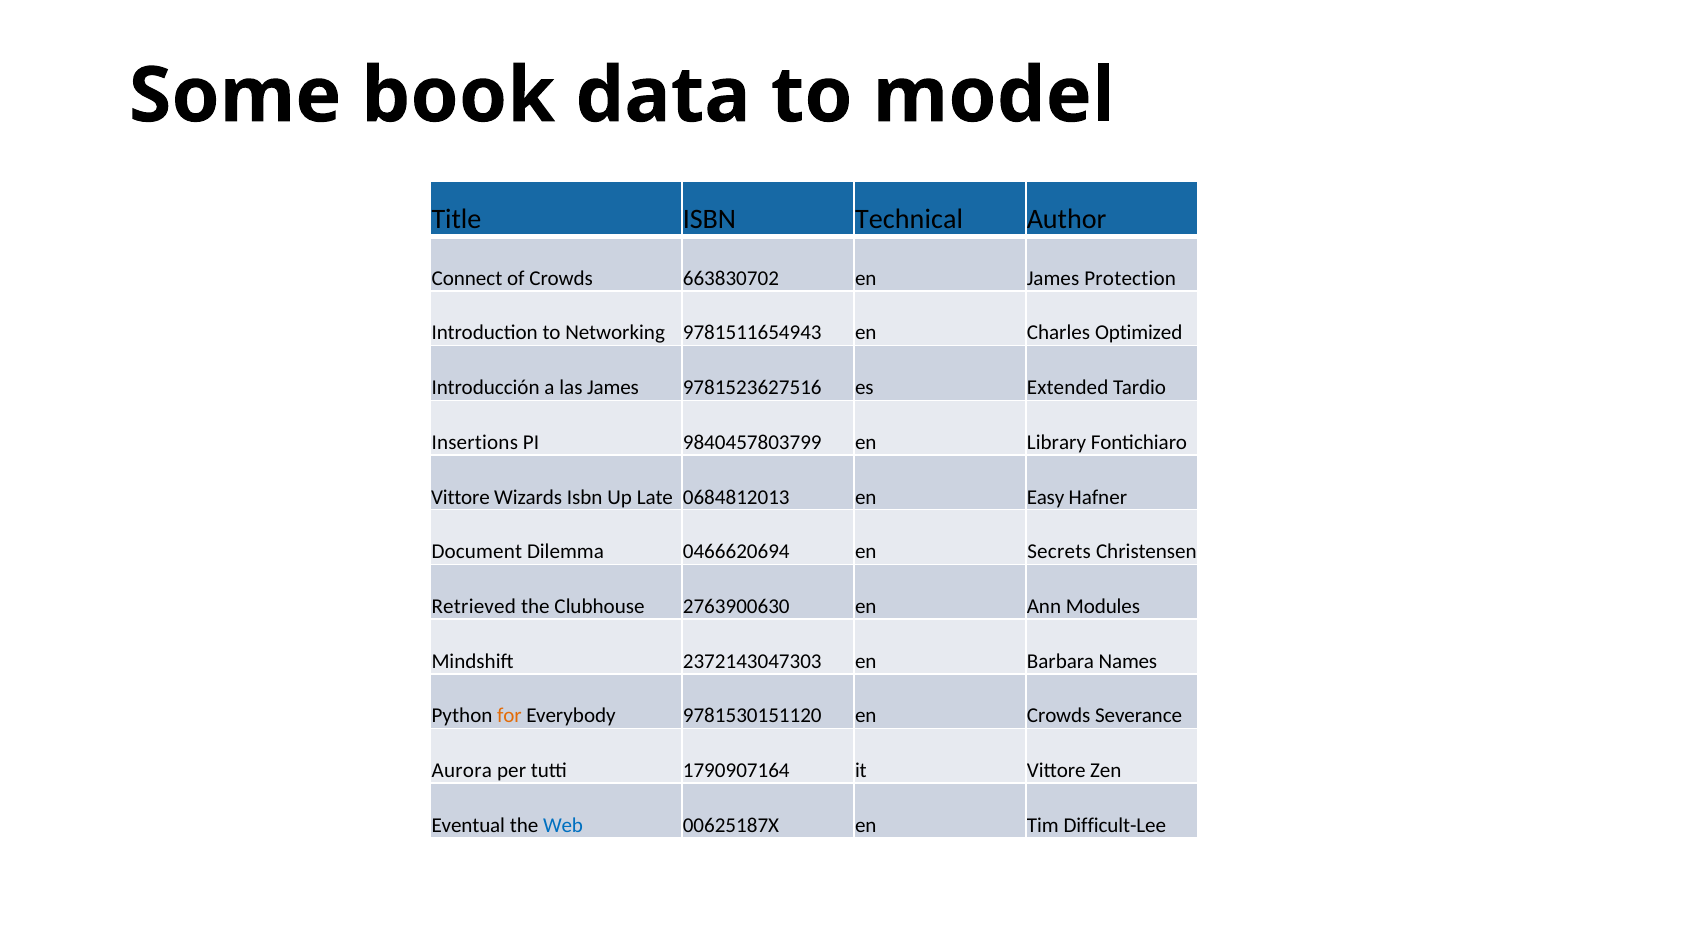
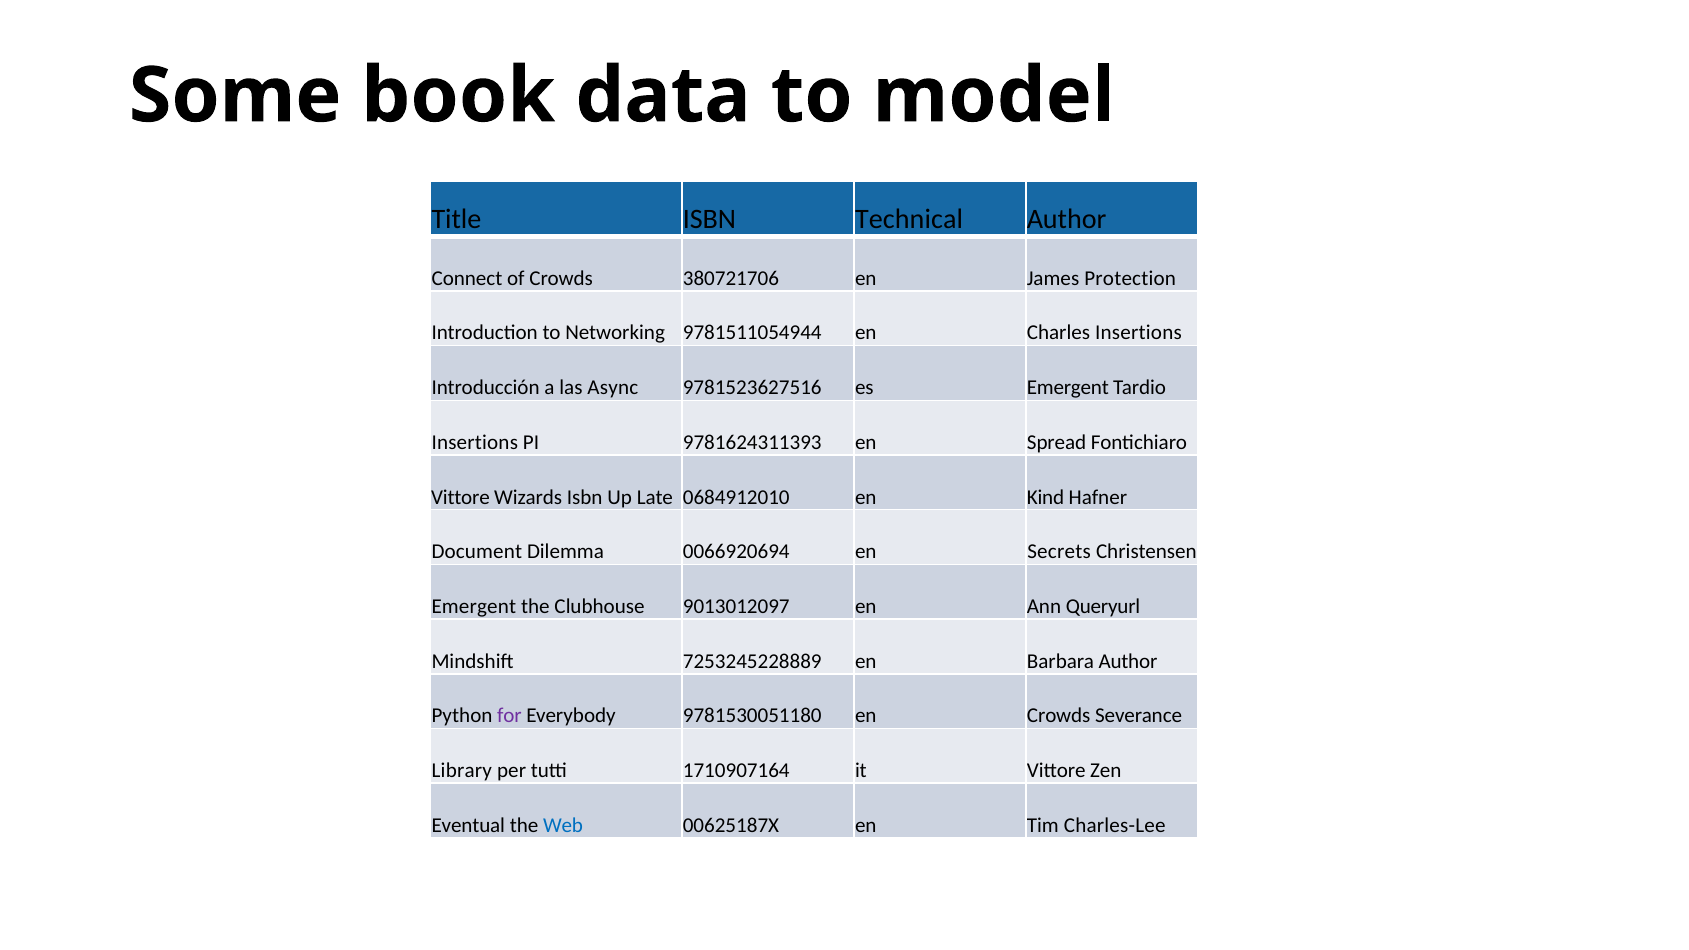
663830702: 663830702 -> 380721706
9781511654943: 9781511654943 -> 9781511054944
Charles Optimized: Optimized -> Insertions
las James: James -> Async
es Extended: Extended -> Emergent
9840457803799: 9840457803799 -> 9781624311393
Library: Library -> Spread
0684812013: 0684812013 -> 0684912010
Easy: Easy -> Kind
0466620694: 0466620694 -> 0066920694
Retrieved at (474, 607): Retrieved -> Emergent
2763900630: 2763900630 -> 9013012097
Modules: Modules -> Queryurl
2372143047303: 2372143047303 -> 7253245228889
Barbara Names: Names -> Author
for colour: orange -> purple
9781530151120: 9781530151120 -> 9781530051180
Aurora: Aurora -> Library
1790907164: 1790907164 -> 1710907164
Difficult-Lee: Difficult-Lee -> Charles-Lee
